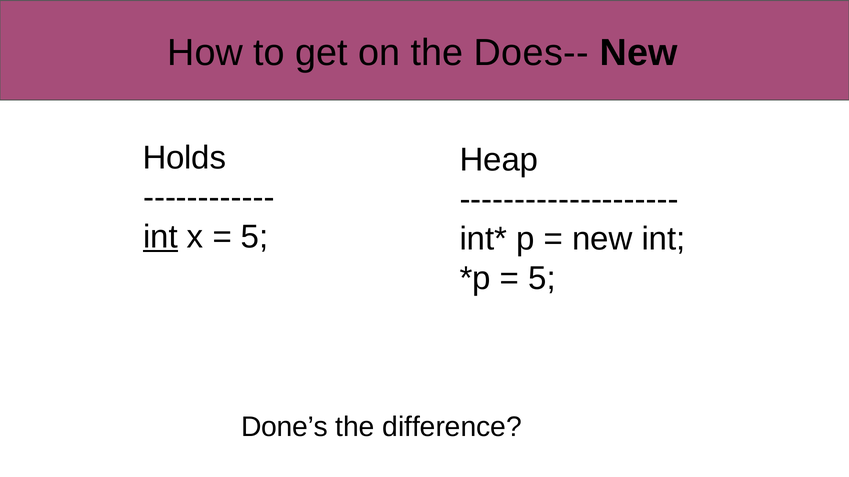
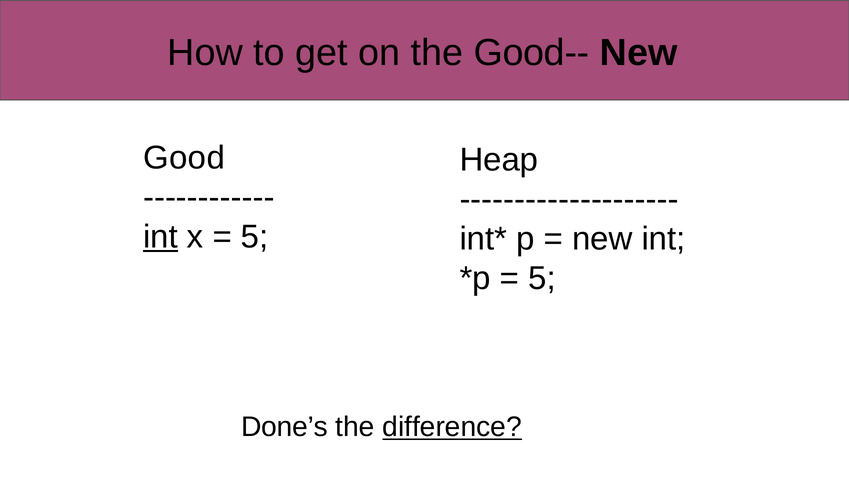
Does--: Does-- -> Good--
Holds: Holds -> Good
difference underline: none -> present
